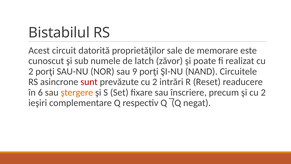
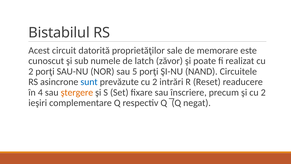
9: 9 -> 5
sunt colour: red -> blue
6: 6 -> 4
